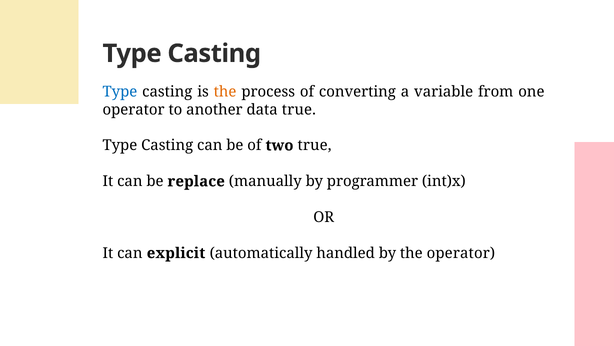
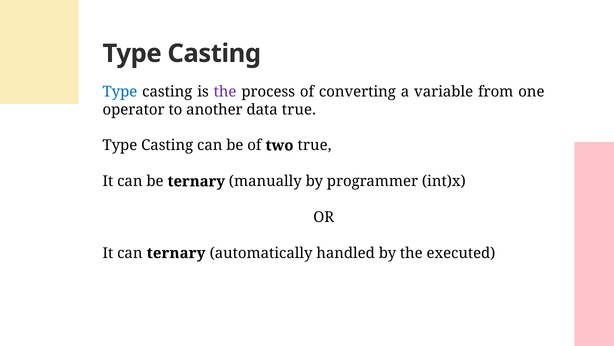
the at (225, 92) colour: orange -> purple
be replace: replace -> ternary
can explicit: explicit -> ternary
the operator: operator -> executed
